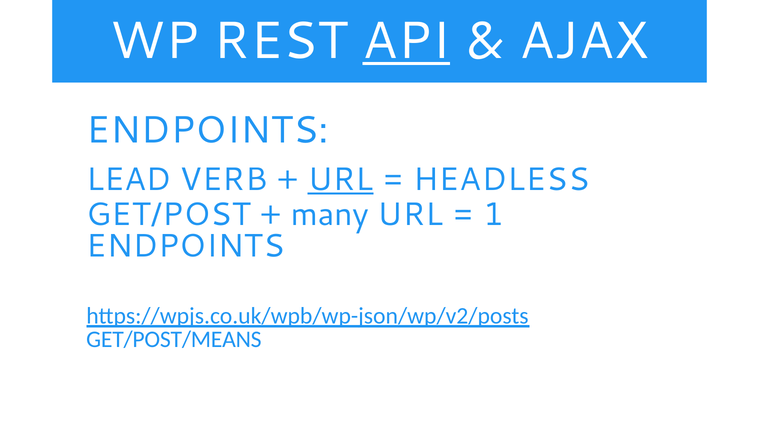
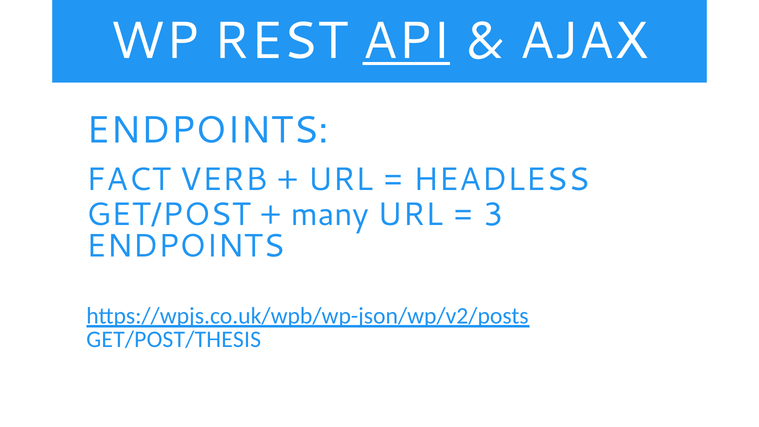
LEAD: LEAD -> FACT
URL at (340, 180) underline: present -> none
1: 1 -> 3
GET/POST/MEANS: GET/POST/MEANS -> GET/POST/THESIS
